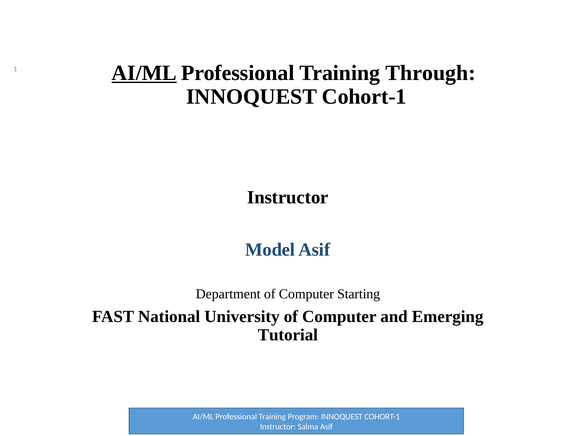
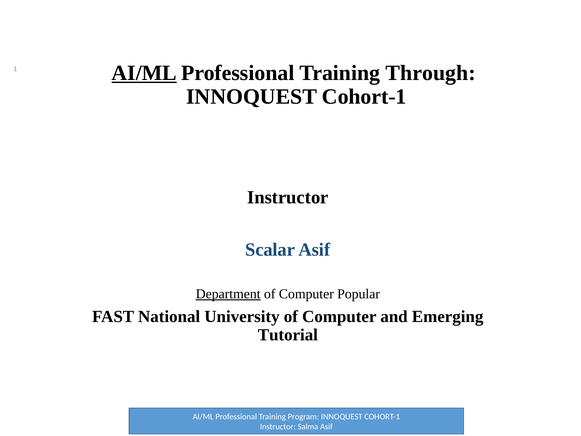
Model: Model -> Scalar
Department underline: none -> present
Starting: Starting -> Popular
